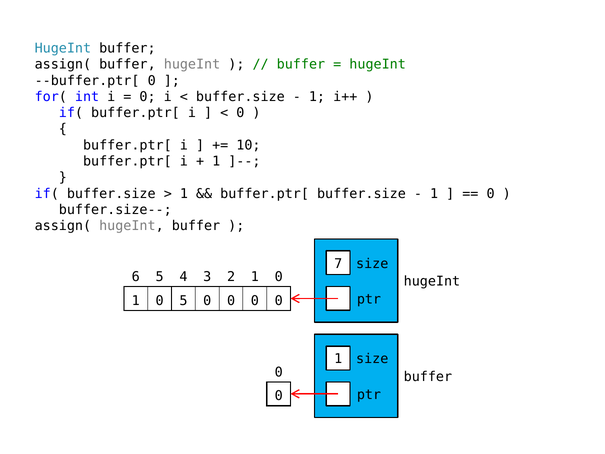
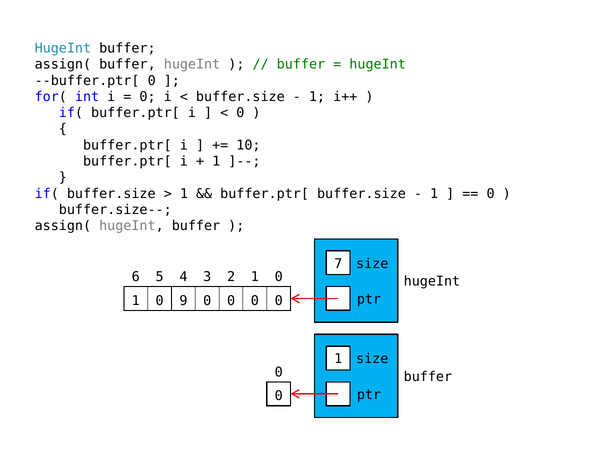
0 5: 5 -> 9
